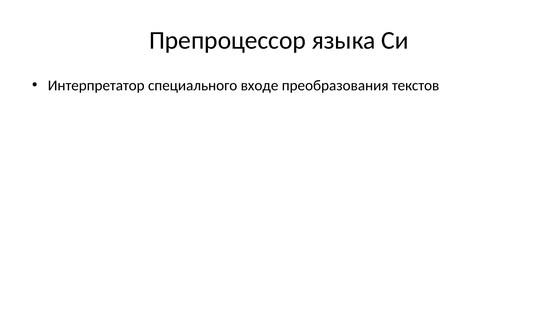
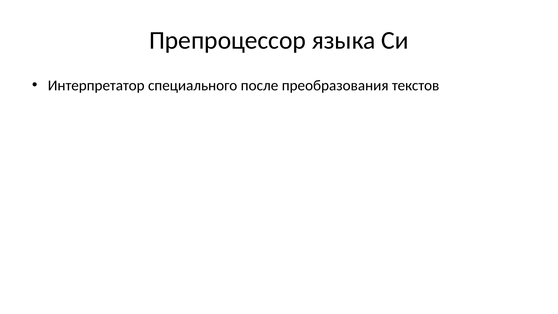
входе: входе -> после
